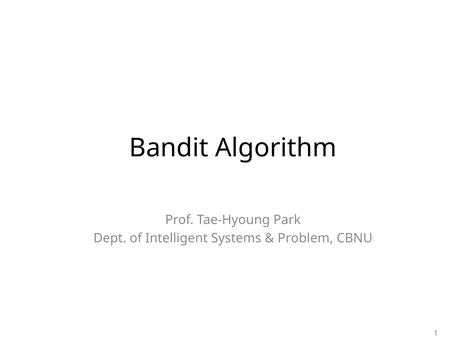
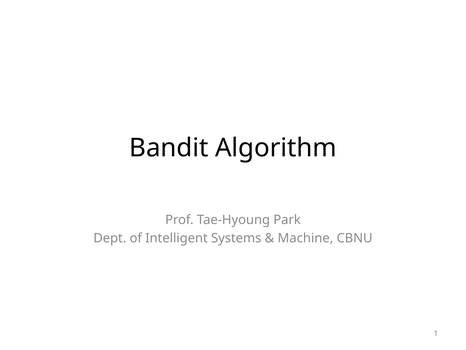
Problem: Problem -> Machine
